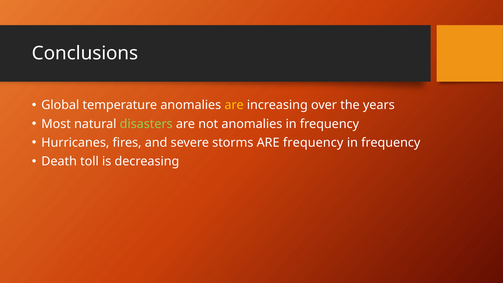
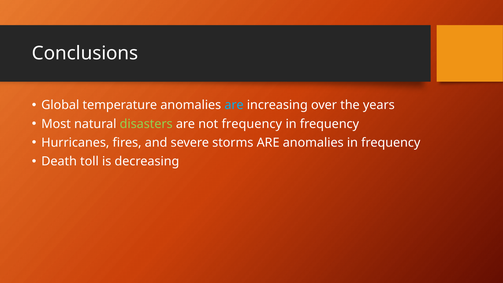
are at (234, 105) colour: yellow -> light blue
not anomalies: anomalies -> frequency
ARE frequency: frequency -> anomalies
